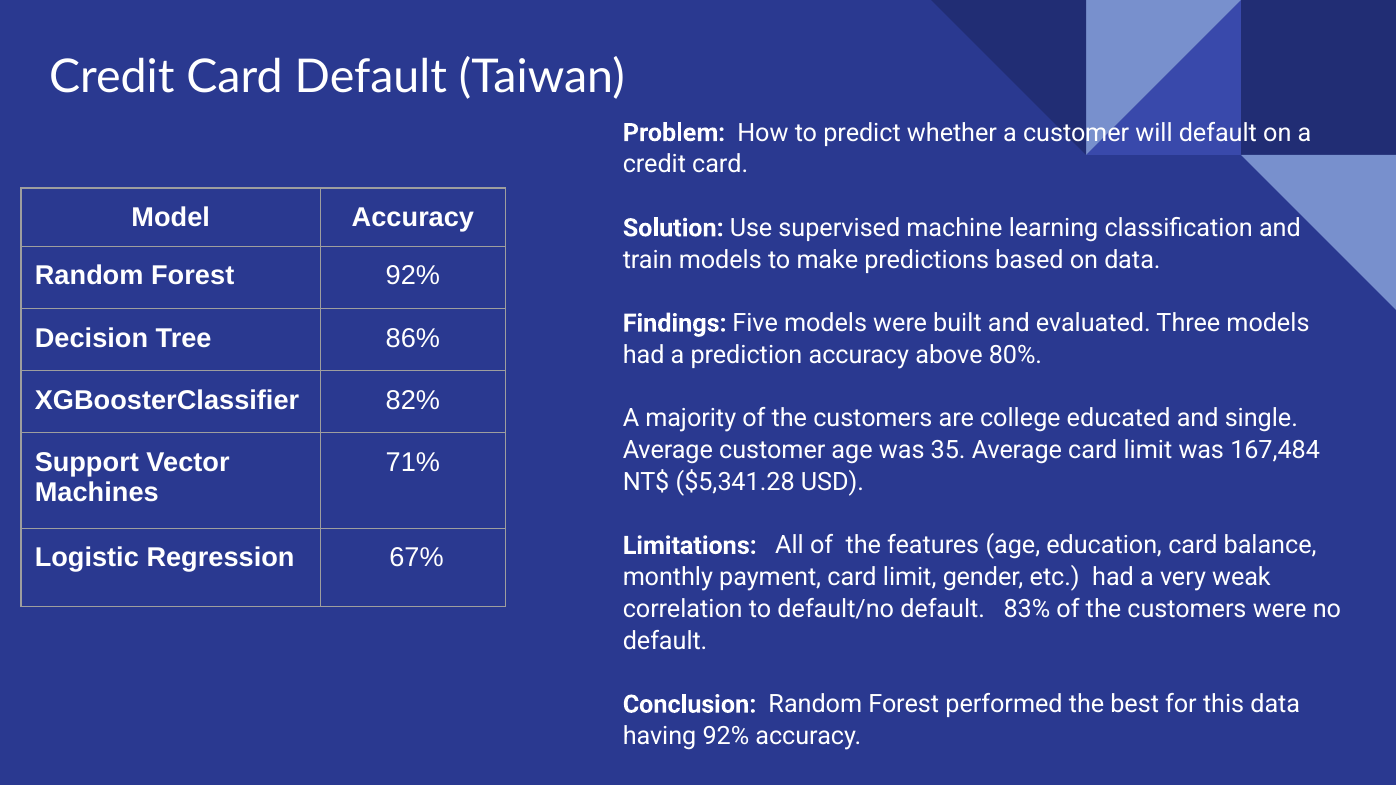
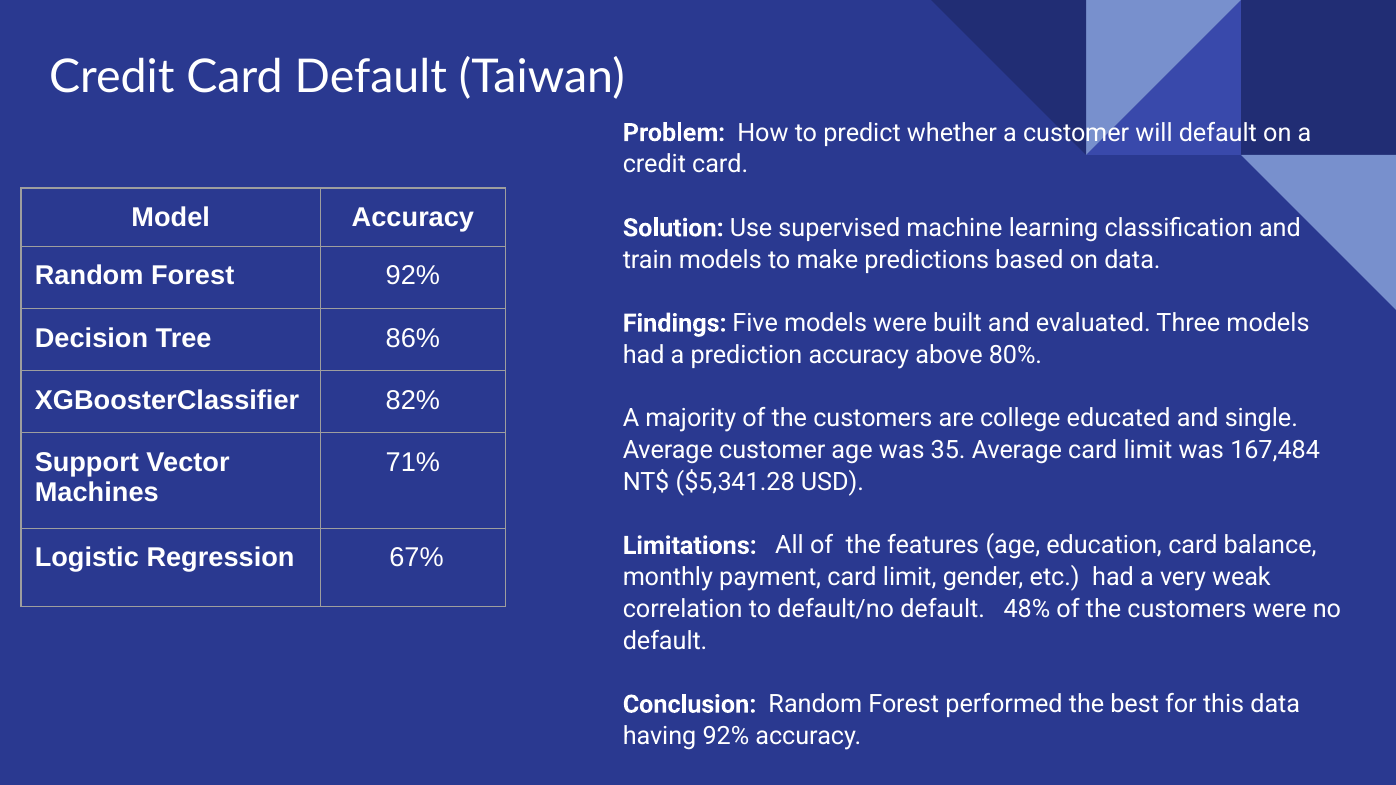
83%: 83% -> 48%
